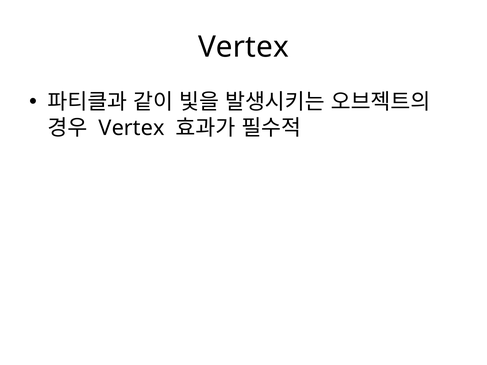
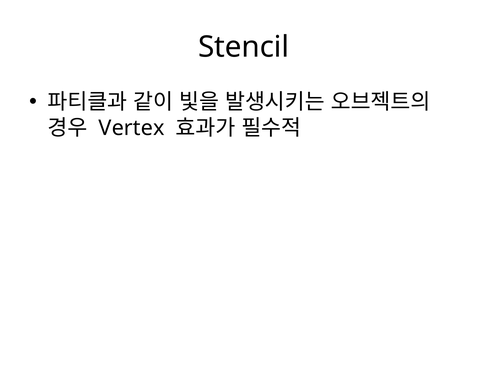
Vertex at (243, 47): Vertex -> Stencil
